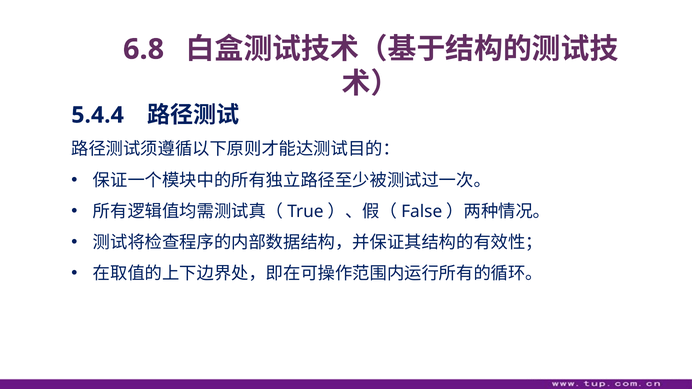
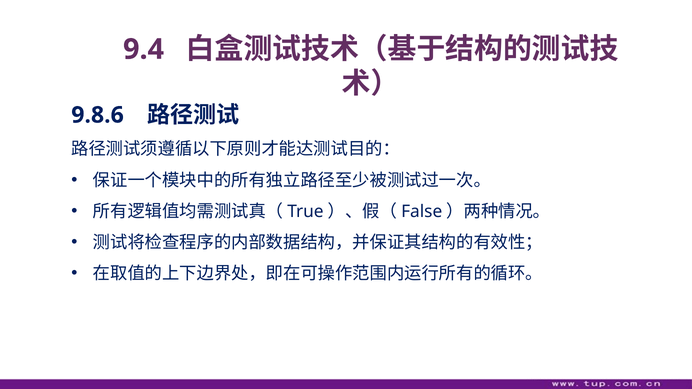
6.8: 6.8 -> 9.4
5.4.4: 5.4.4 -> 9.8.6
